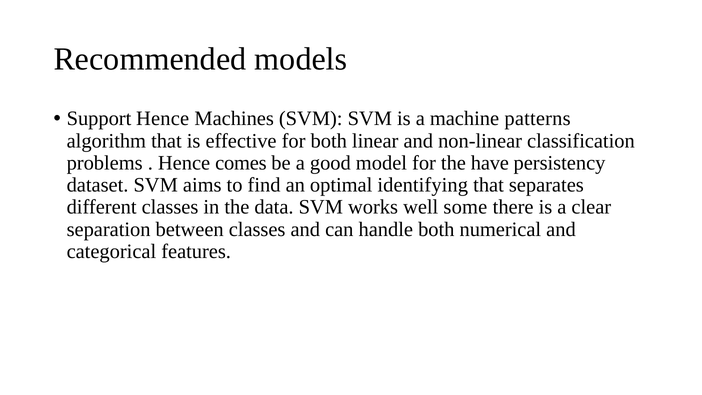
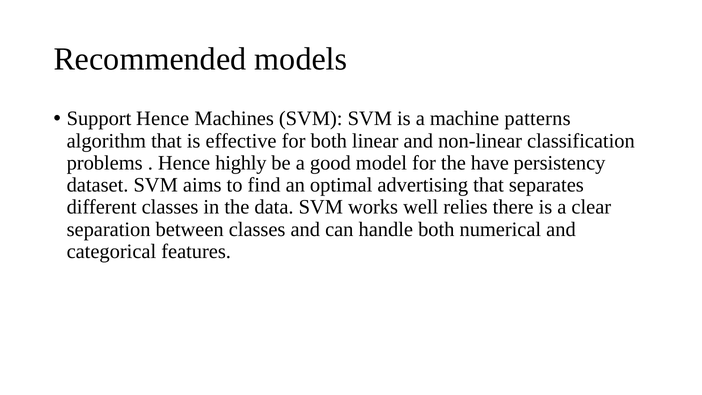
comes: comes -> highly
identifying: identifying -> advertising
some: some -> relies
